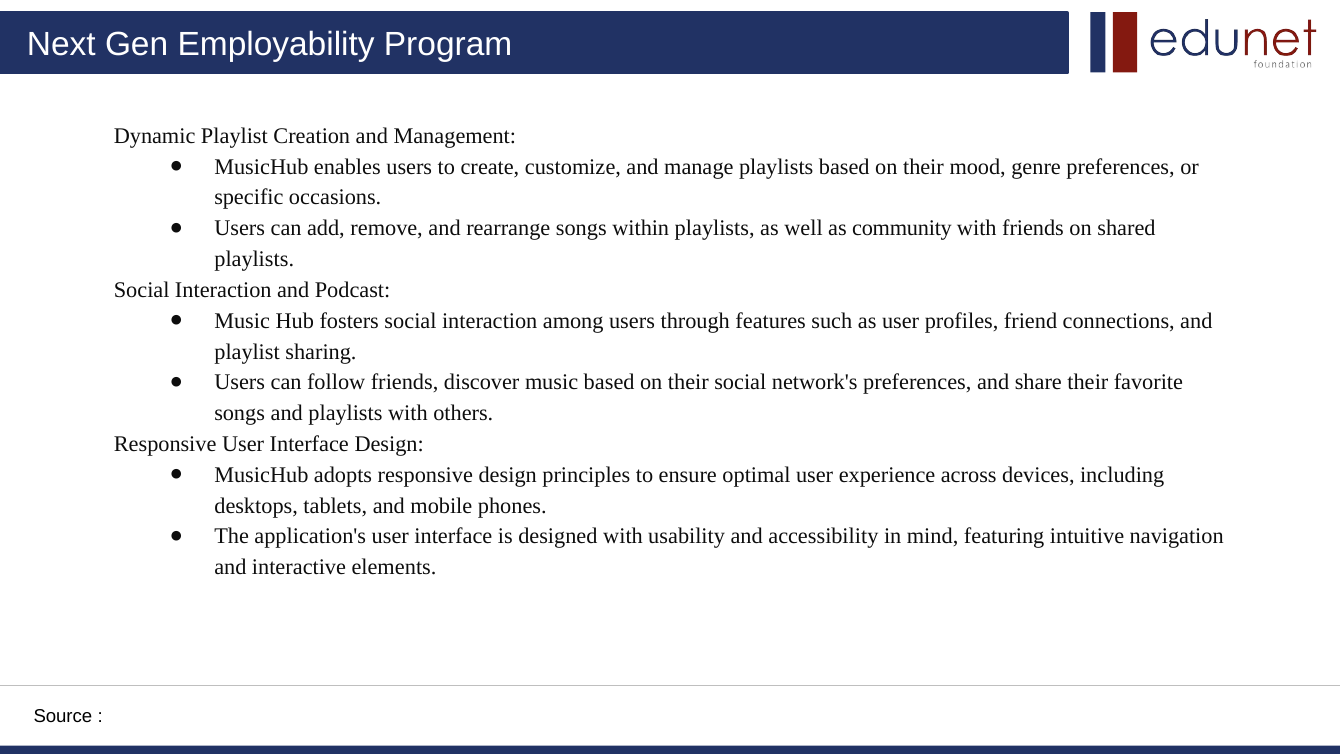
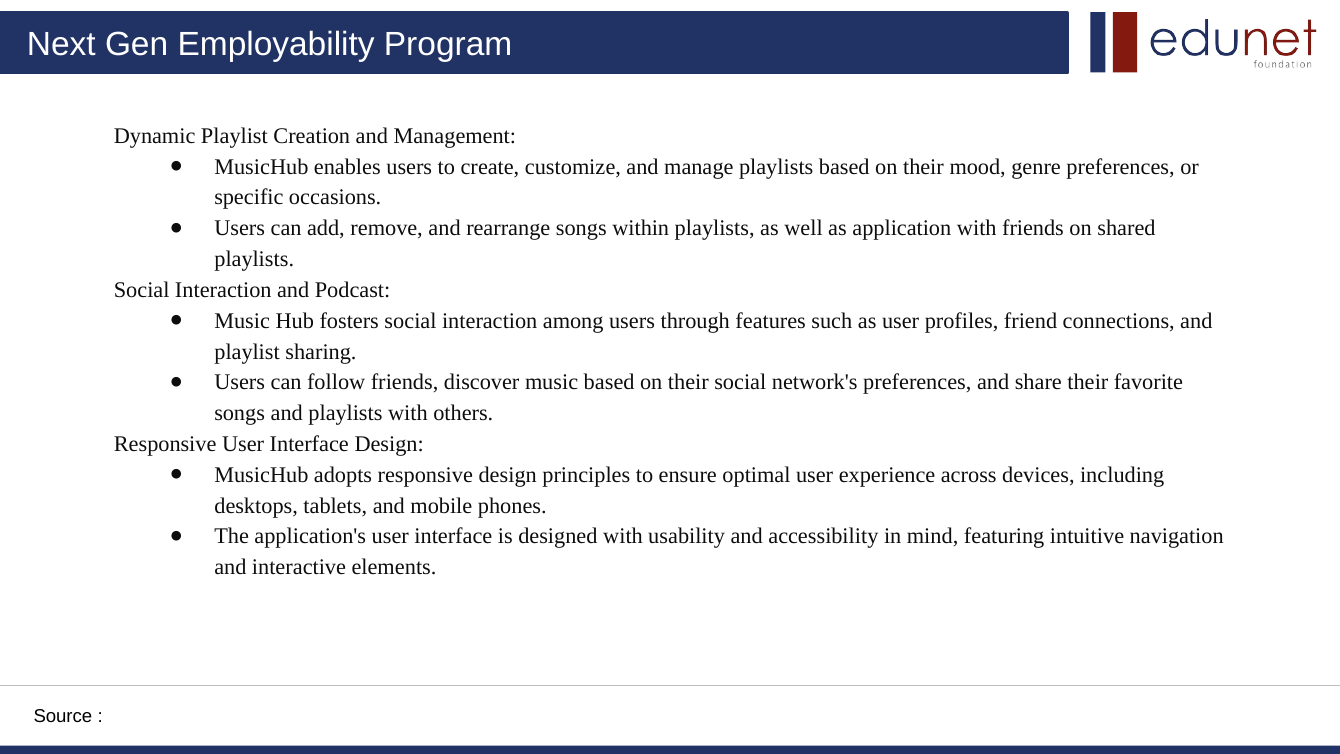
community: community -> application
